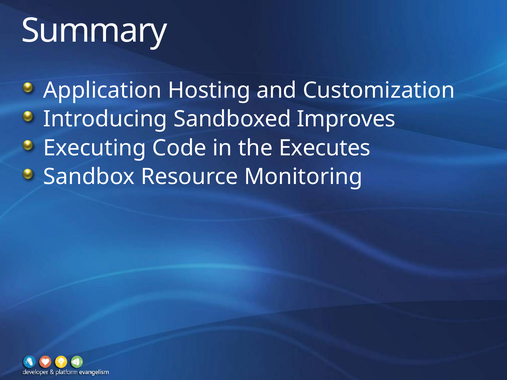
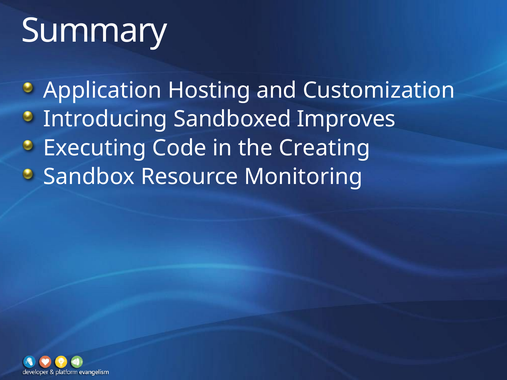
Executes: Executes -> Creating
